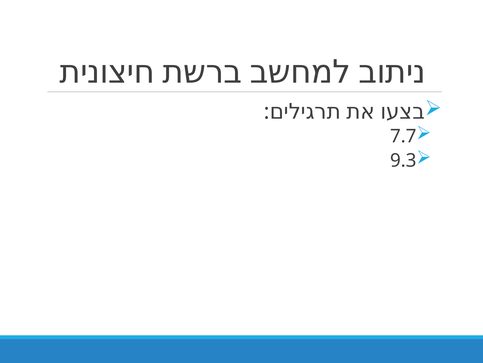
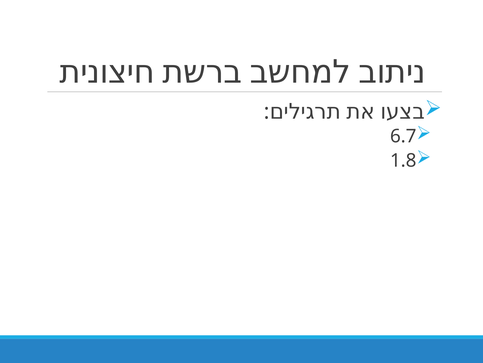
7.7: 7.7 -> 6.7
9.3: 9.3 -> 1.8
